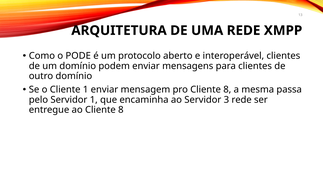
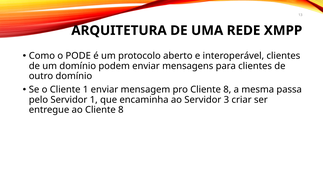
3 rede: rede -> criar
